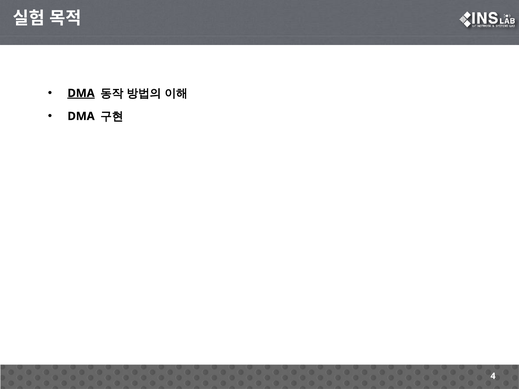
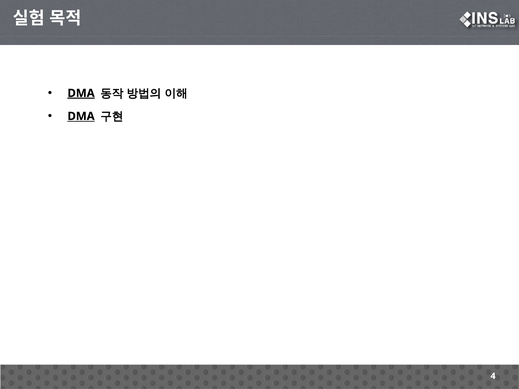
DMA at (81, 116) underline: none -> present
